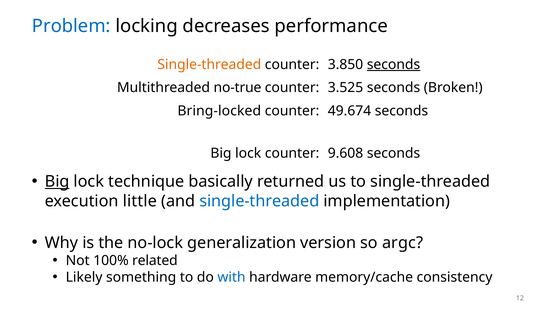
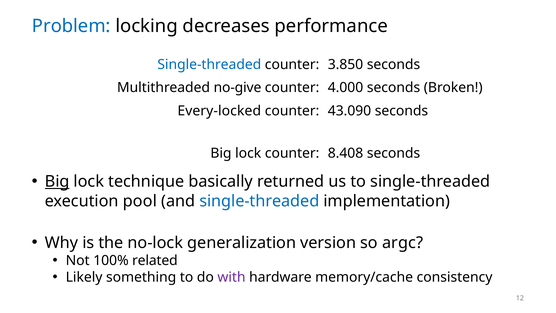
Single-threaded at (209, 64) colour: orange -> blue
seconds at (394, 64) underline: present -> none
no-true: no-true -> no-give
3.525: 3.525 -> 4.000
Bring-locked: Bring-locked -> Every-locked
49.674: 49.674 -> 43.090
9.608: 9.608 -> 8.408
little: little -> pool
with colour: blue -> purple
